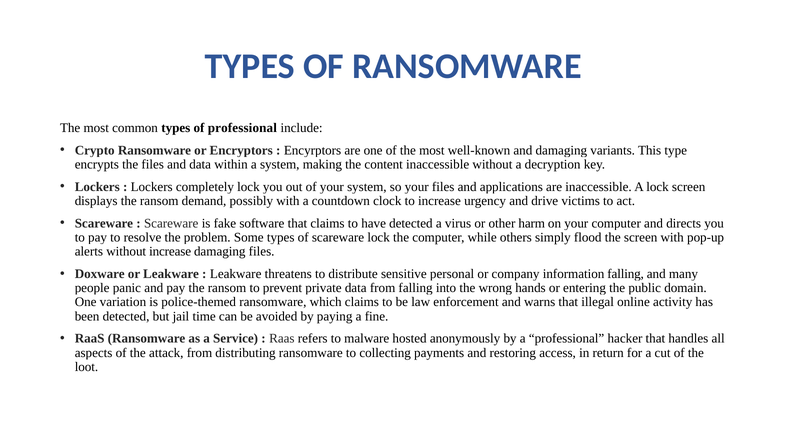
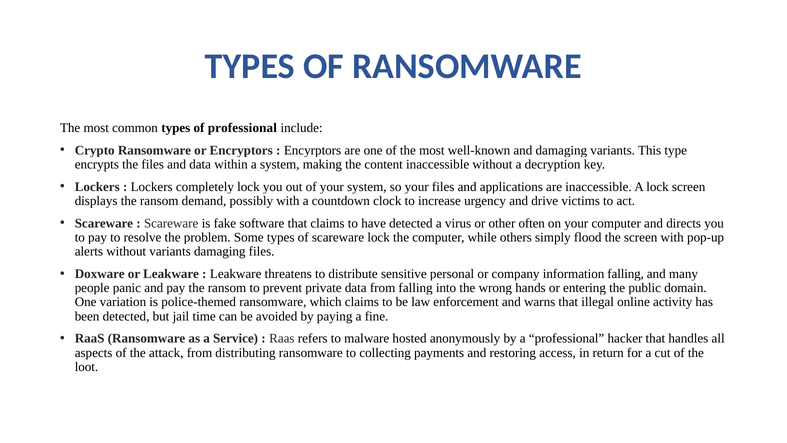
harm: harm -> often
without increase: increase -> variants
